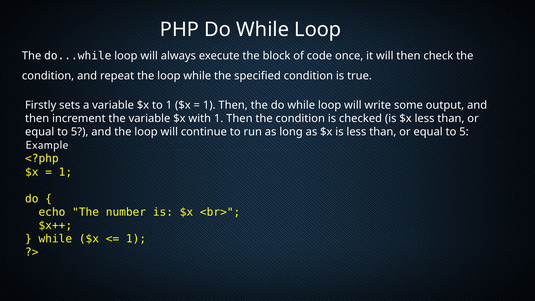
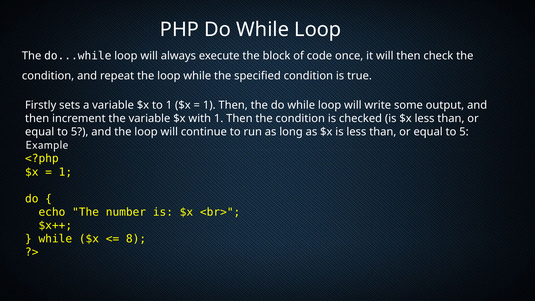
1 at (136, 239): 1 -> 8
